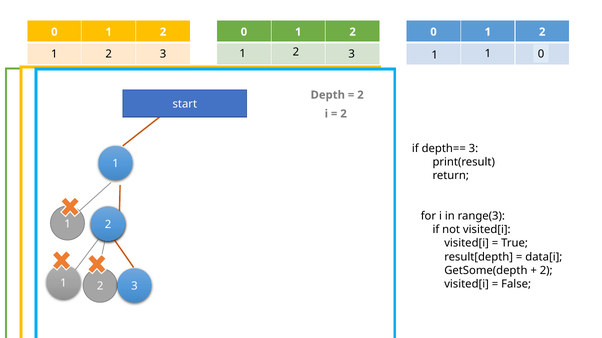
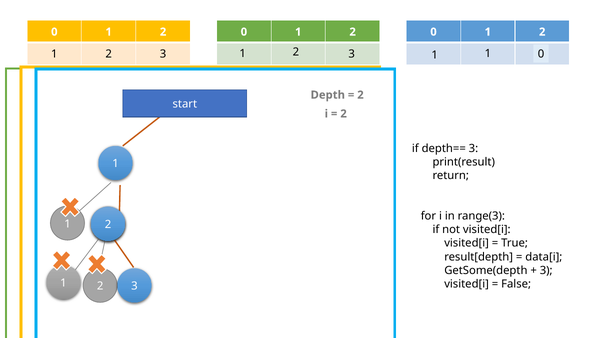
2 at (546, 271): 2 -> 3
